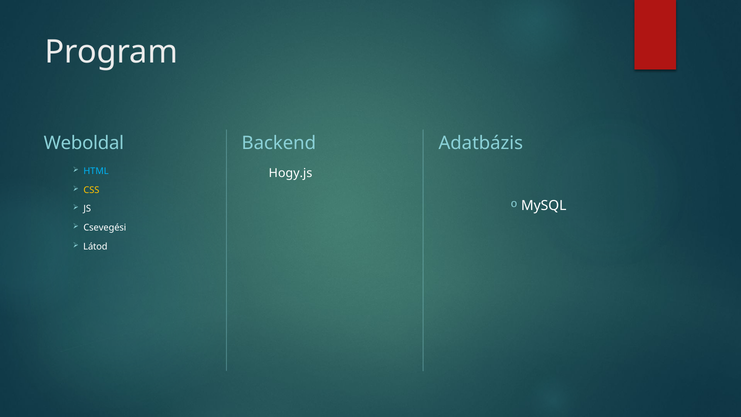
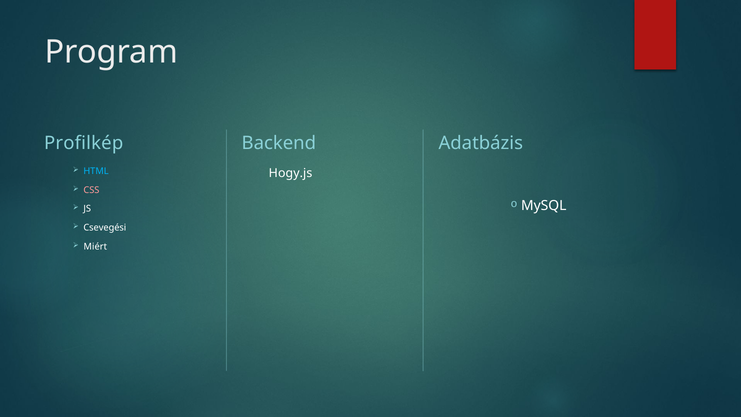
Weboldal: Weboldal -> Profilkép
CSS colour: yellow -> pink
Látod: Látod -> Miért
